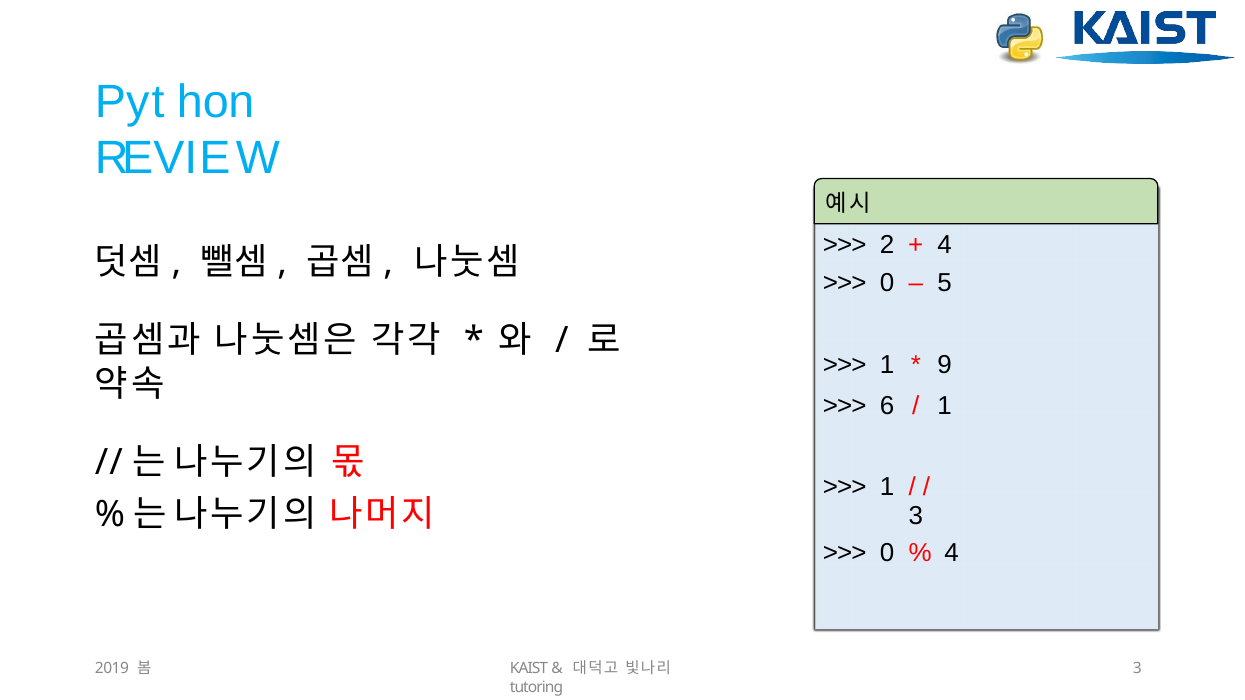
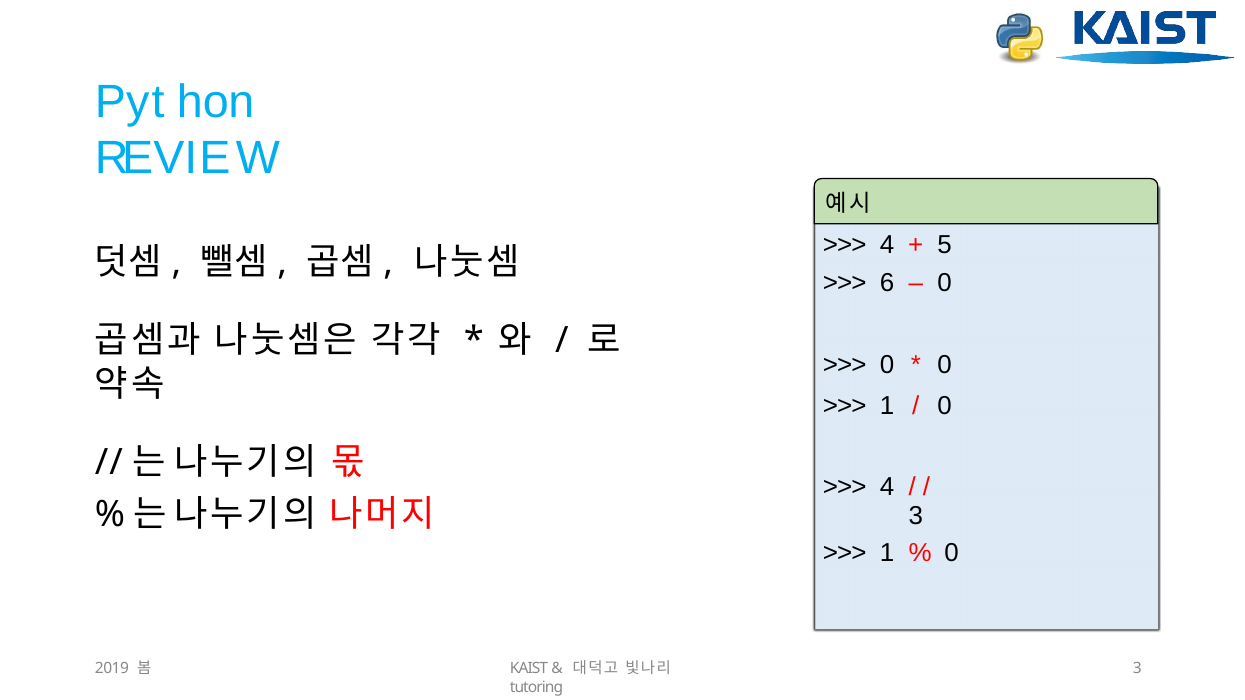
2 at (887, 245): 2 -> 4
4 at (944, 245): 4 -> 5
0 at (887, 284): 0 -> 6
5 at (944, 284): 5 -> 0
1 at (887, 365): 1 -> 0
9 at (944, 365): 9 -> 0
6 at (887, 406): 6 -> 1
1 at (944, 406): 1 -> 0
1 at (887, 487): 1 -> 4
0 at (887, 553): 0 -> 1
4 at (952, 553): 4 -> 0
